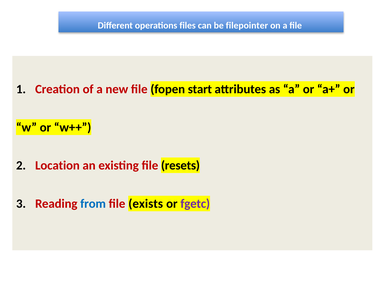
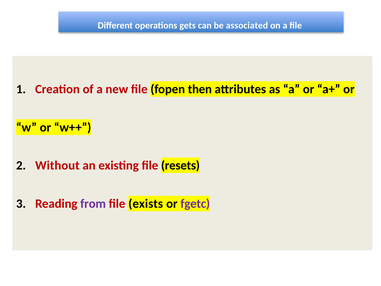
files: files -> gets
filepointer: filepointer -> associated
start: start -> then
Location: Location -> Without
from colour: blue -> purple
